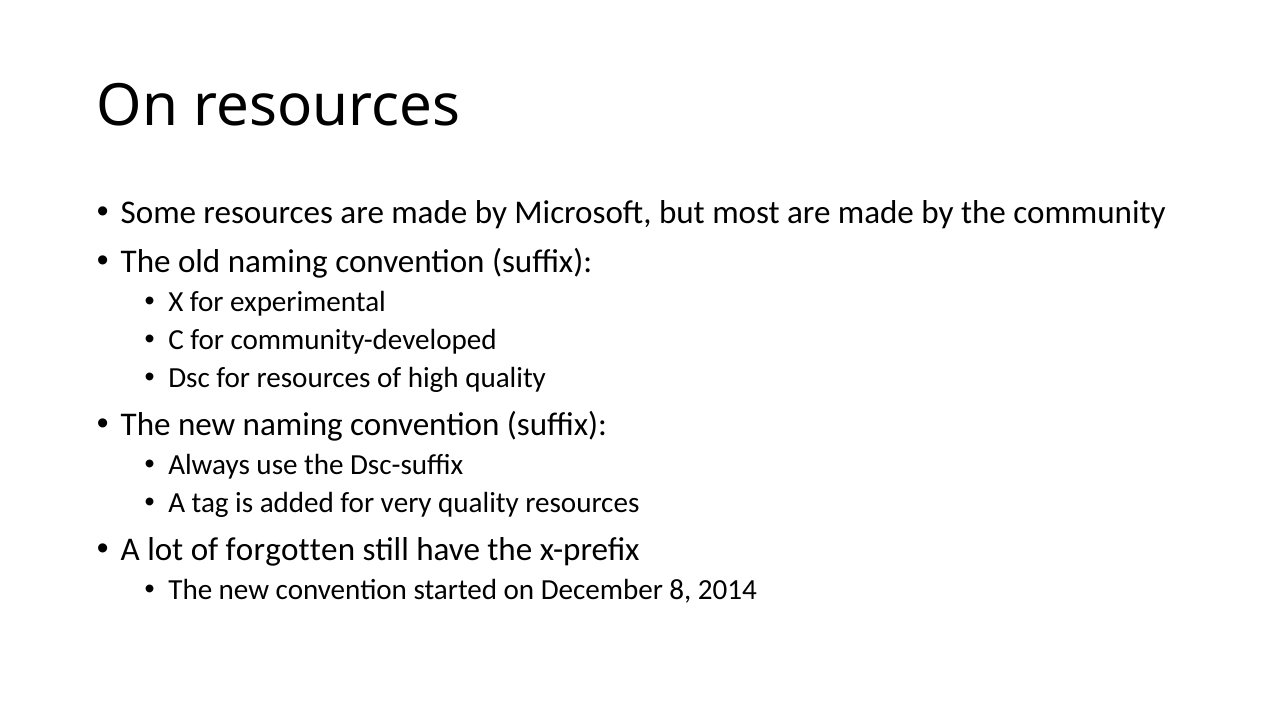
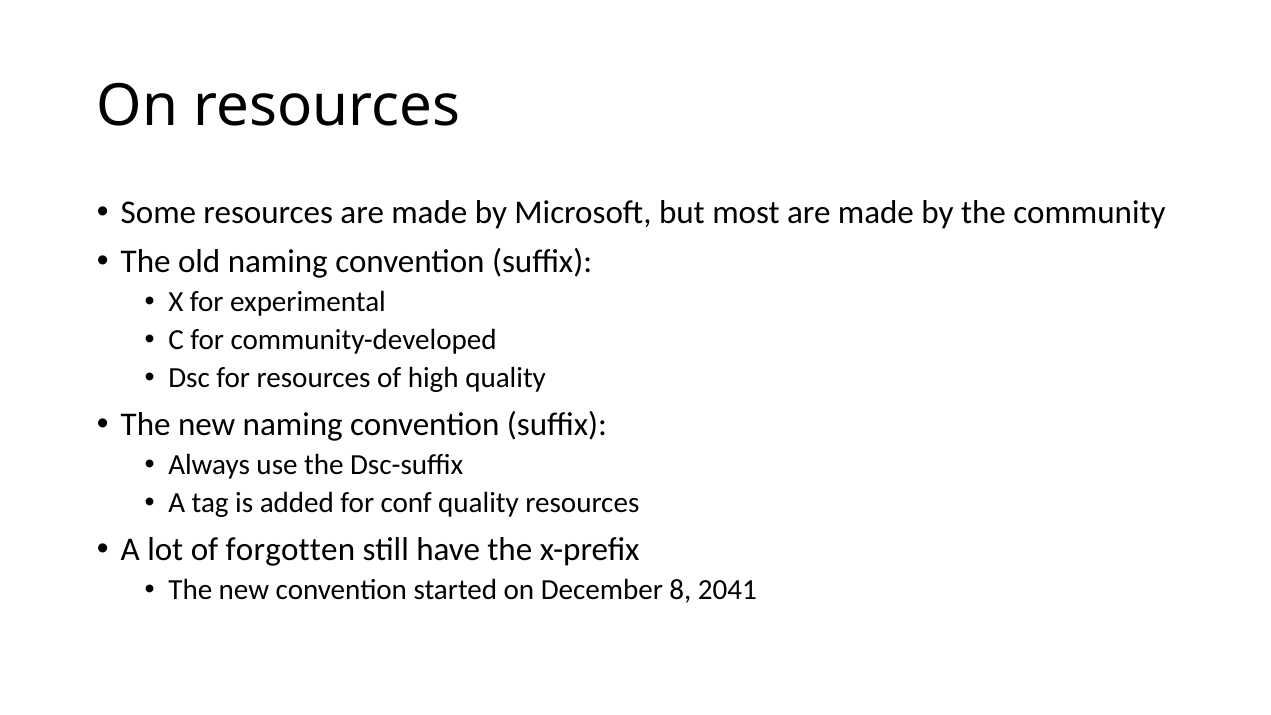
very: very -> conf
2014: 2014 -> 2041
